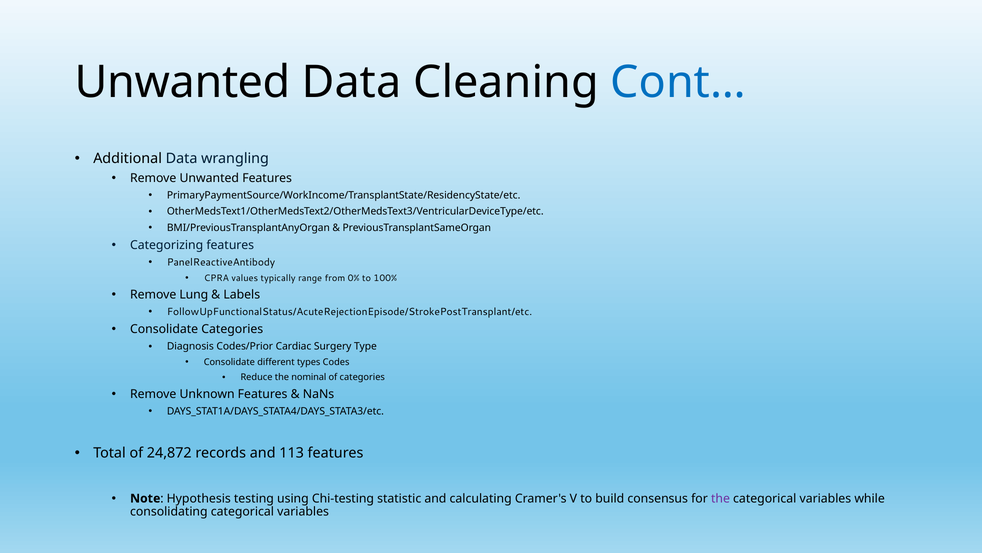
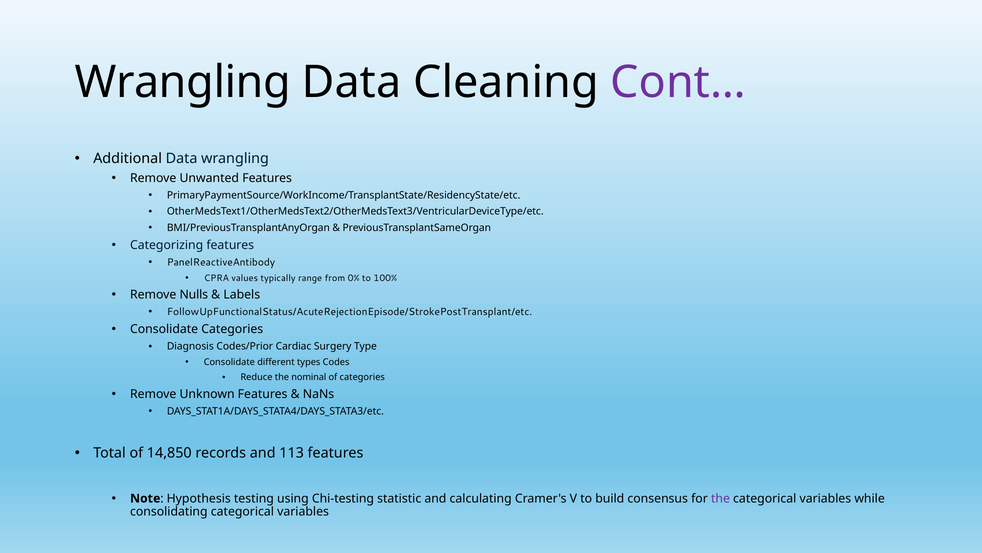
Unwanted at (183, 82): Unwanted -> Wrangling
Cont… colour: blue -> purple
Lung: Lung -> Nulls
24,872: 24,872 -> 14,850
